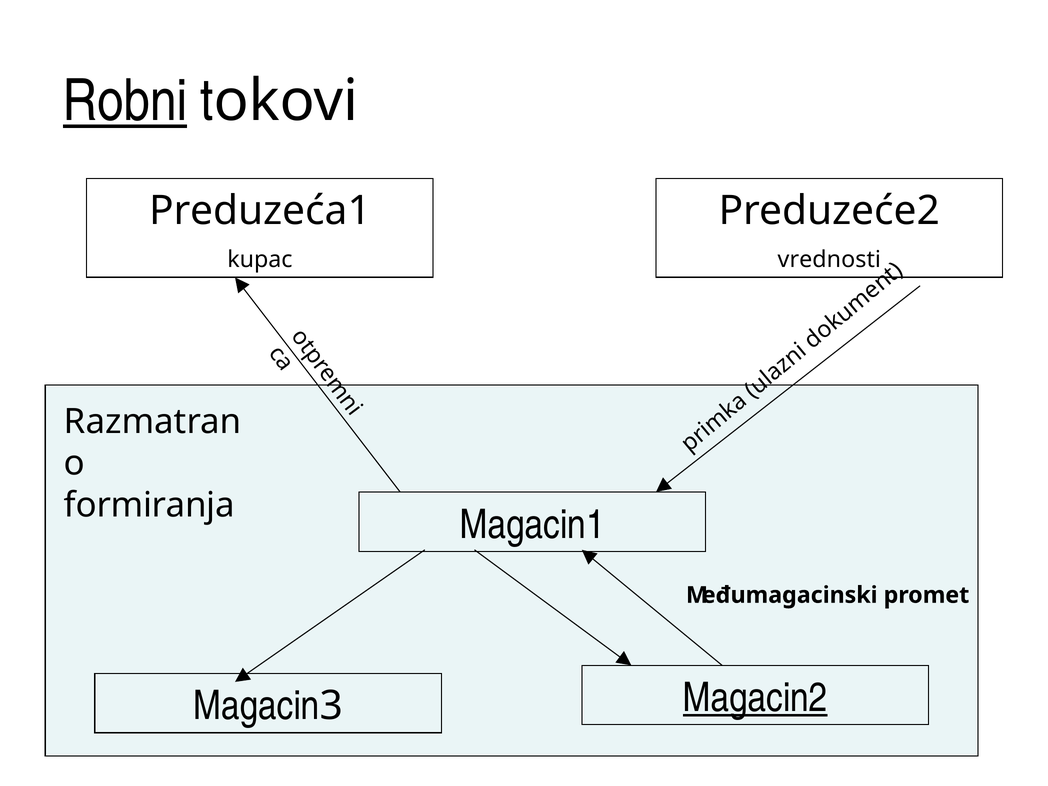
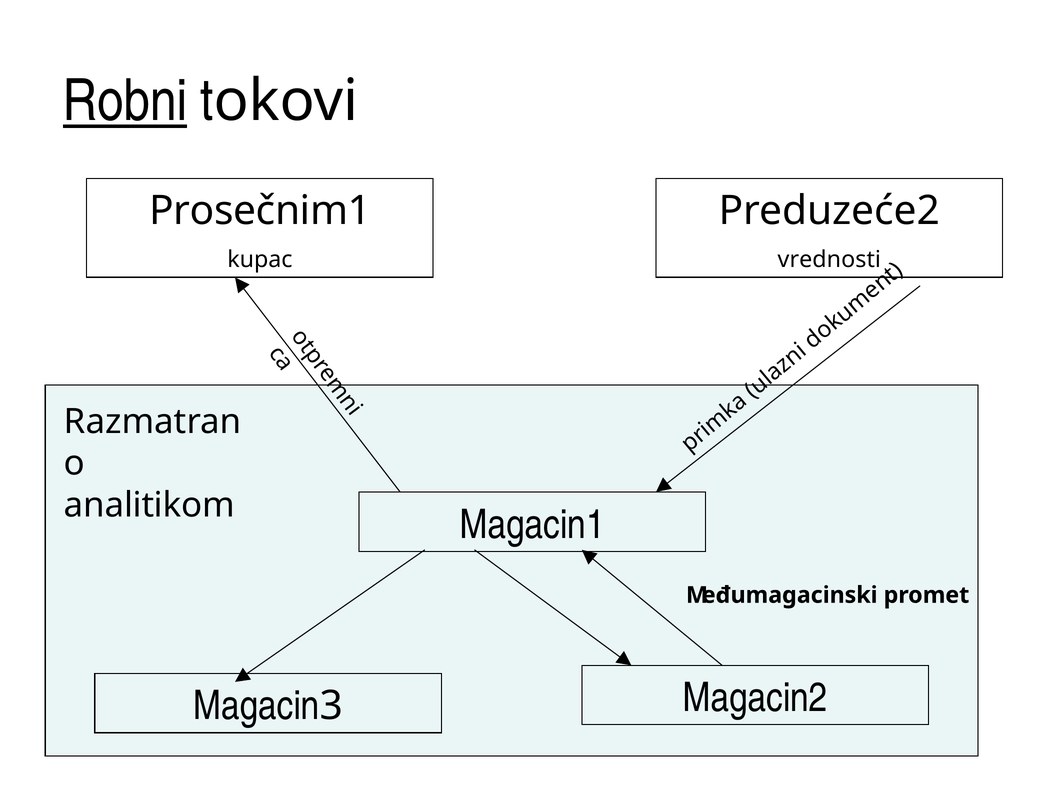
Preduzeća1: Preduzeća1 -> Prosečnim1
formiranja: formiranja -> analitikom
Magacin2 underline: present -> none
